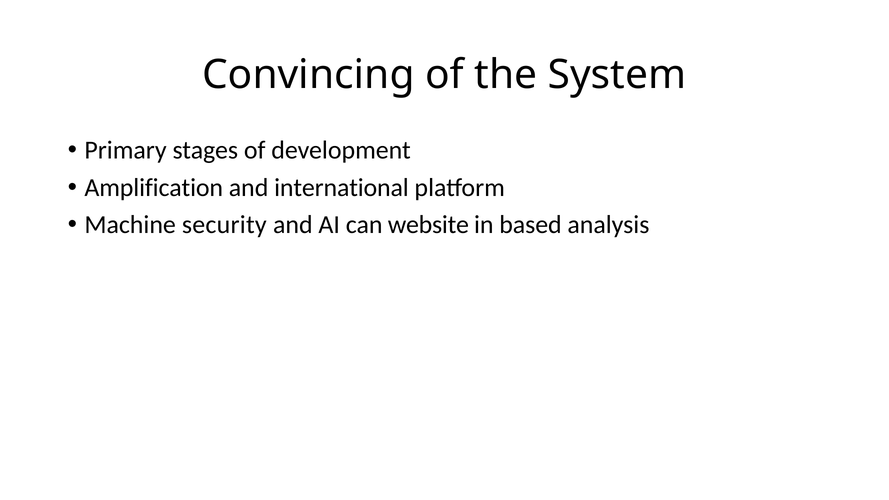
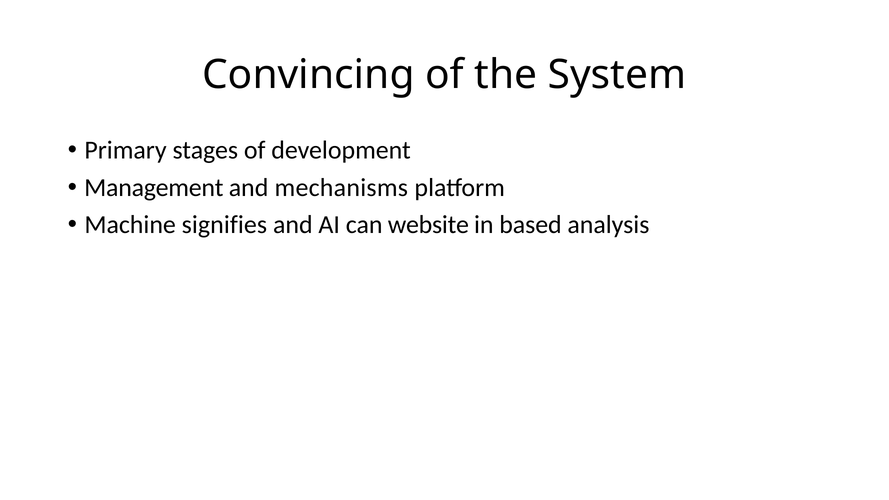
Amplification: Amplification -> Management
international: international -> mechanisms
security: security -> signifies
